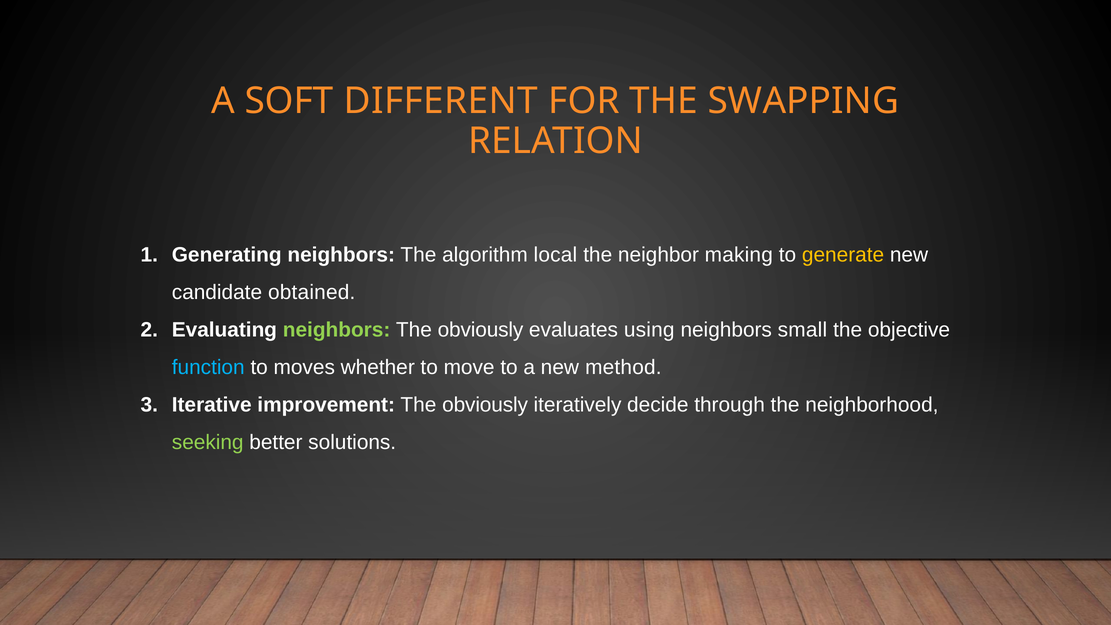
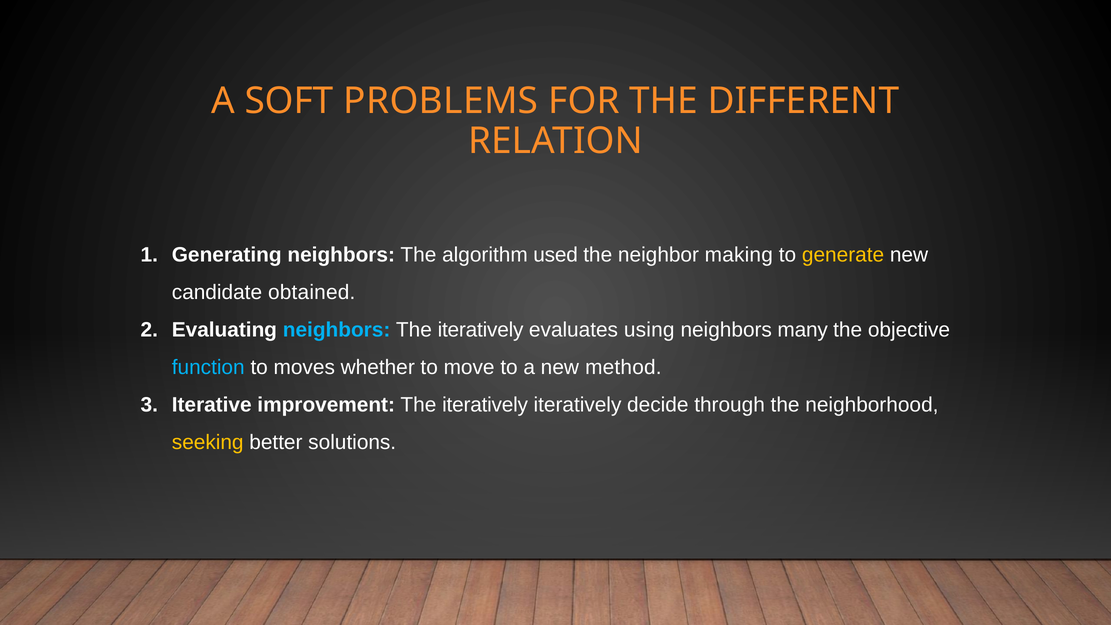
DIFFERENT: DIFFERENT -> PROBLEMS
SWAPPING: SWAPPING -> DIFFERENT
local: local -> used
neighbors at (337, 330) colour: light green -> light blue
obviously at (481, 330): obviously -> iteratively
small: small -> many
improvement The obviously: obviously -> iteratively
seeking colour: light green -> yellow
